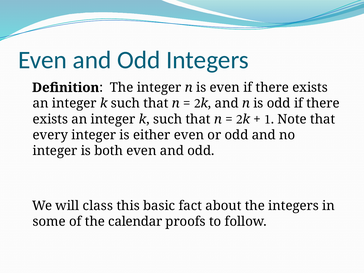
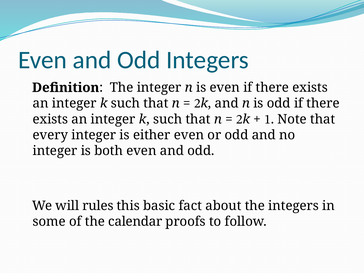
class: class -> rules
